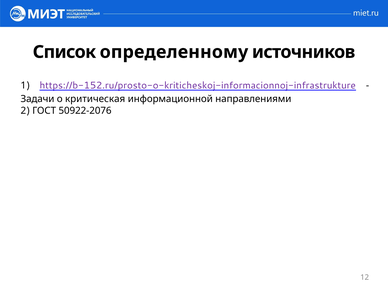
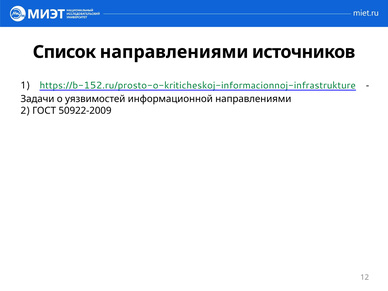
Список определенному: определенному -> направлениями
https://b-152.ru/prosto-o-kriticheskoj-informacionnoj-infrastrukture colour: purple -> green
критическая: критическая -> уязвимостей
50922-2076: 50922-2076 -> 50922-2009
